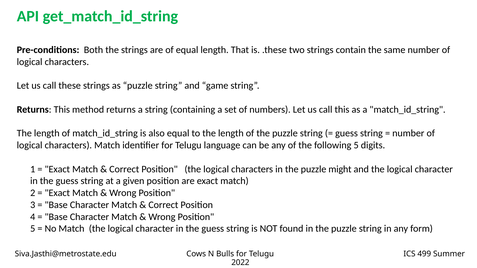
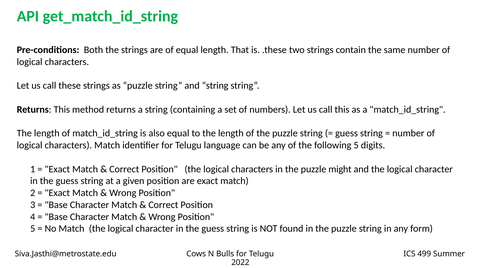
and game: game -> string
